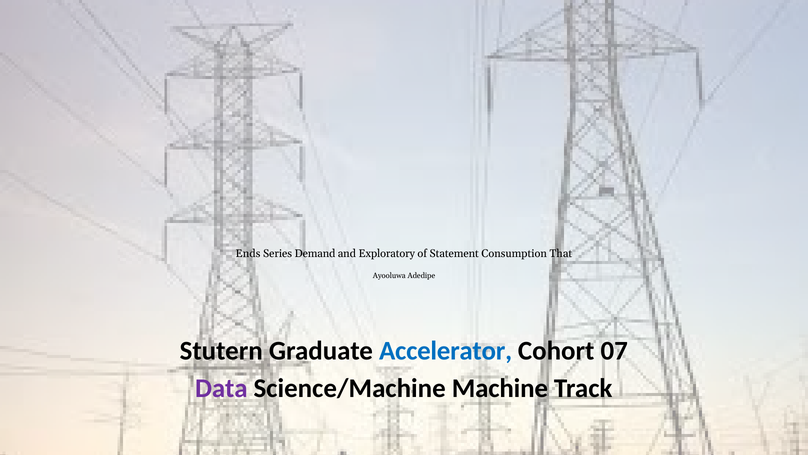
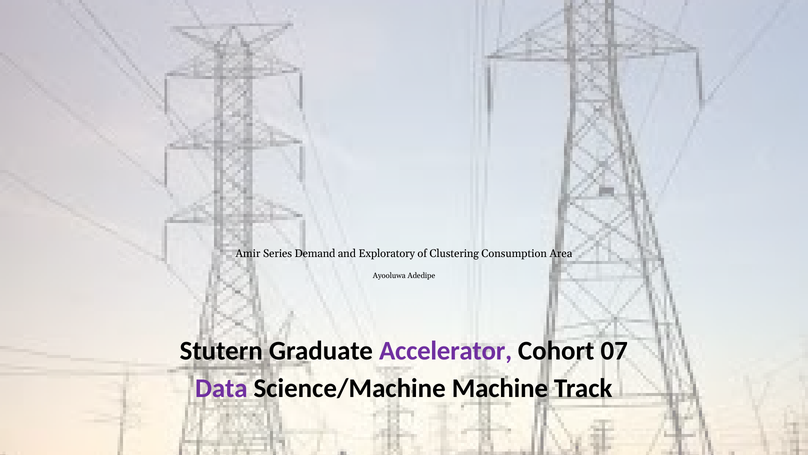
Ends: Ends -> Amir
Statement: Statement -> Clustering
That: That -> Area
Accelerator colour: blue -> purple
